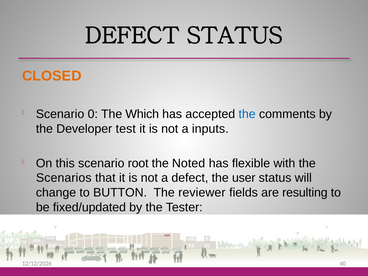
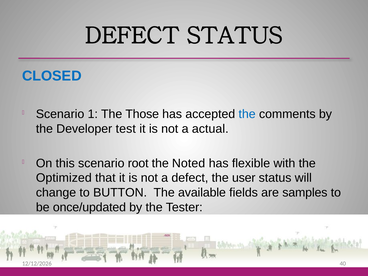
CLOSED colour: orange -> blue
0: 0 -> 1
Which: Which -> Those
inputs: inputs -> actual
Scenarios: Scenarios -> Optimized
reviewer: reviewer -> available
resulting: resulting -> samples
fixed/updated: fixed/updated -> once/updated
